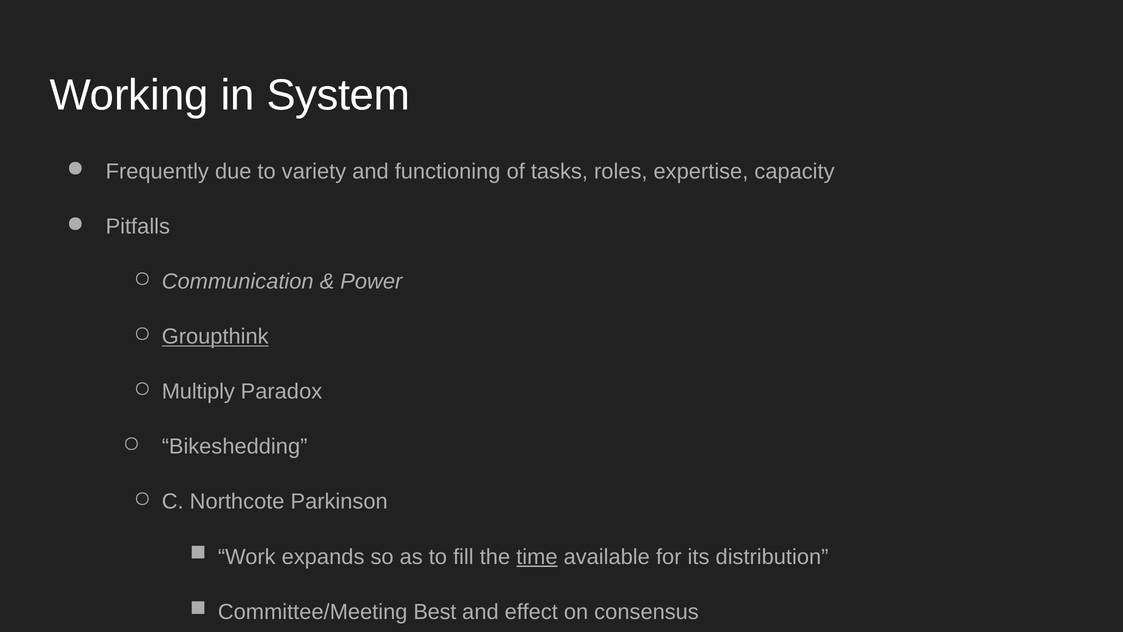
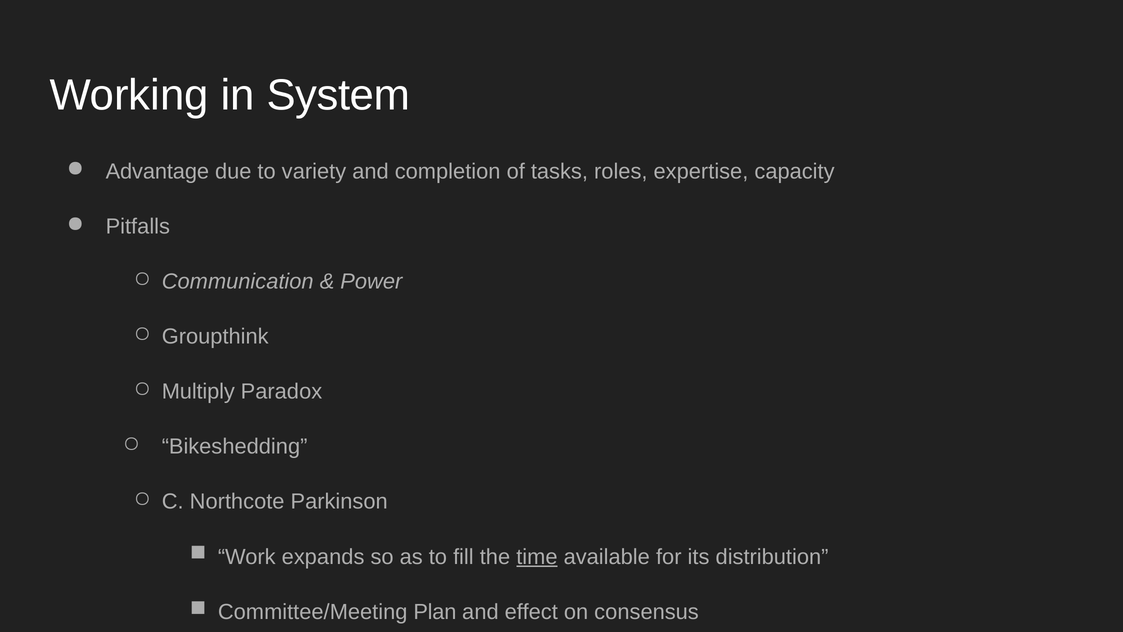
Frequently: Frequently -> Advantage
functioning: functioning -> completion
Groupthink underline: present -> none
Best: Best -> Plan
